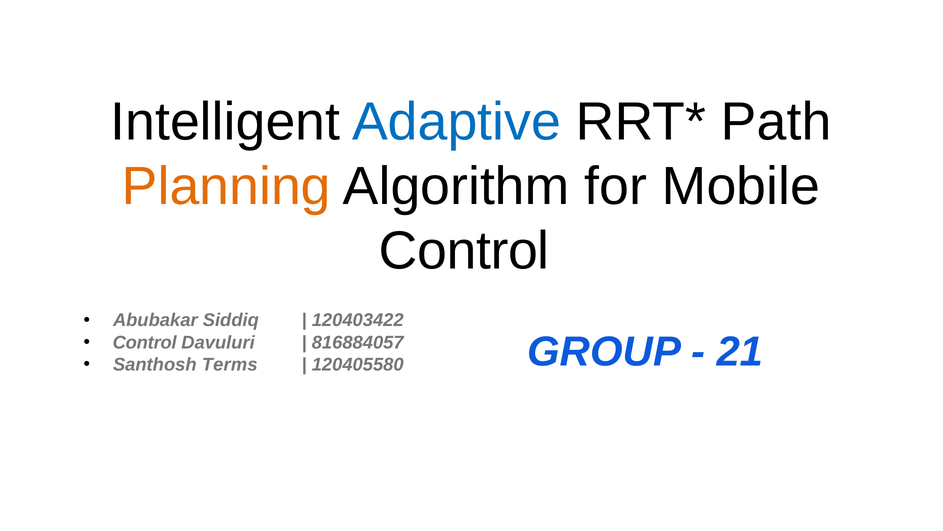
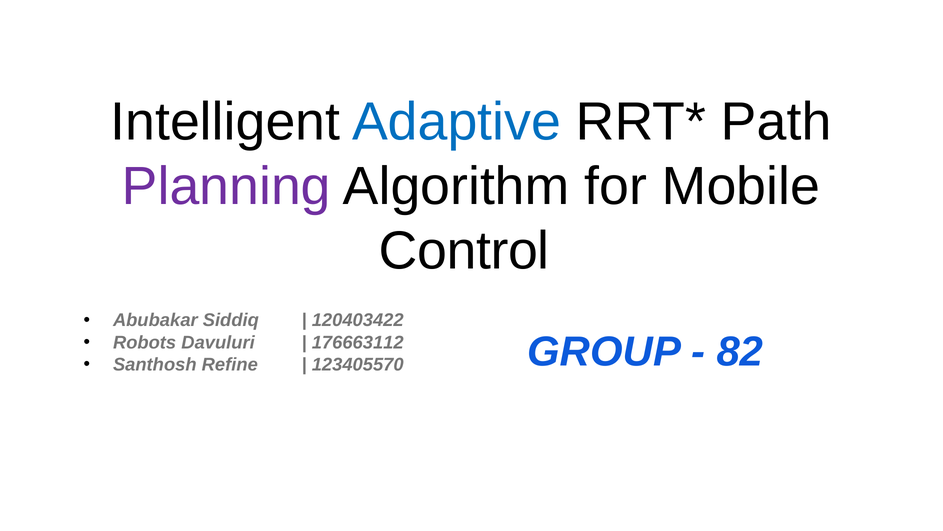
Planning colour: orange -> purple
Control at (145, 342): Control -> Robots
816884057: 816884057 -> 176663112
Terms: Terms -> Refine
120405580: 120405580 -> 123405570
21: 21 -> 82
